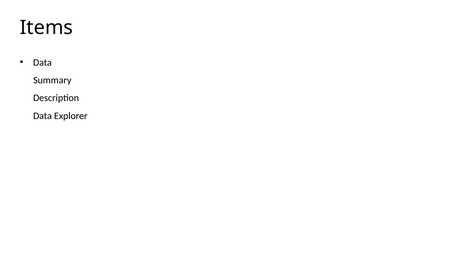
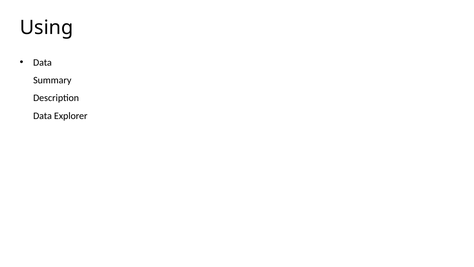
Items: Items -> Using
